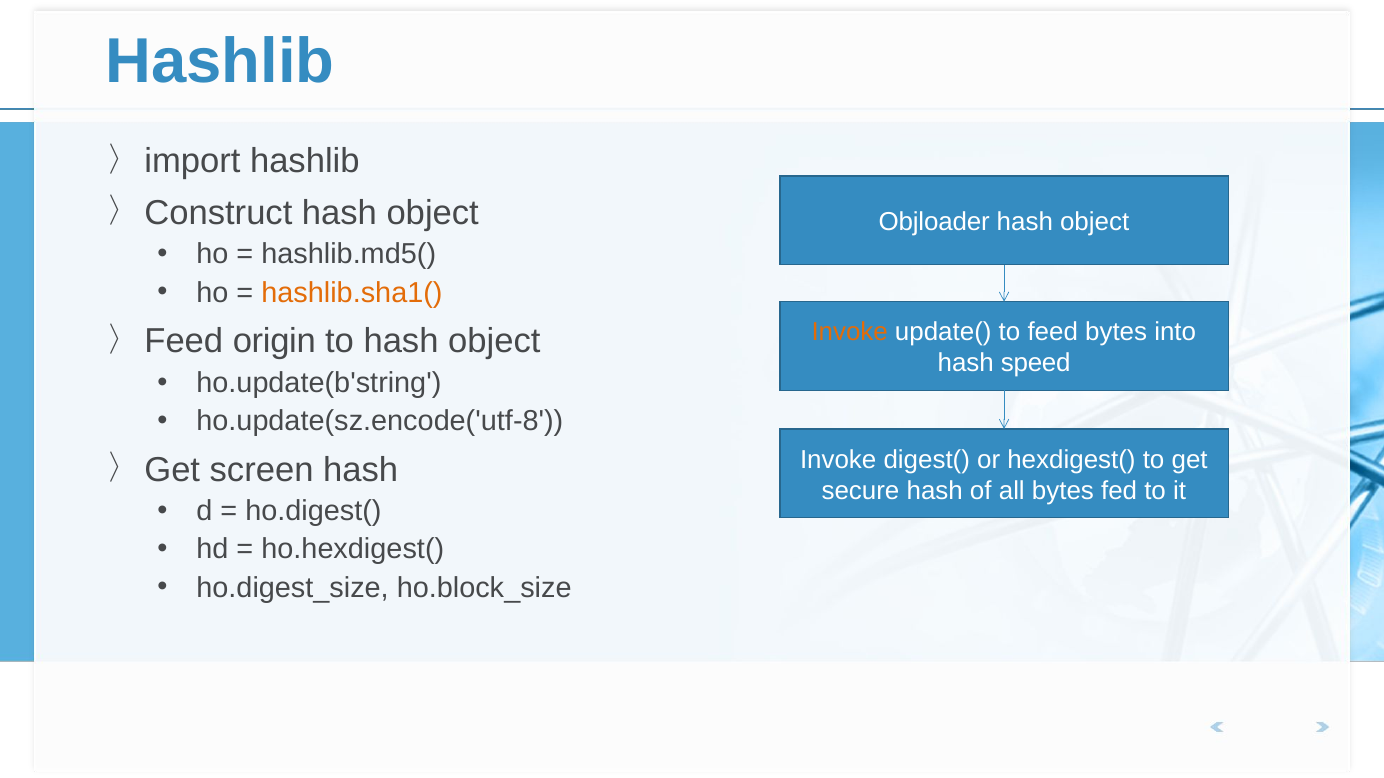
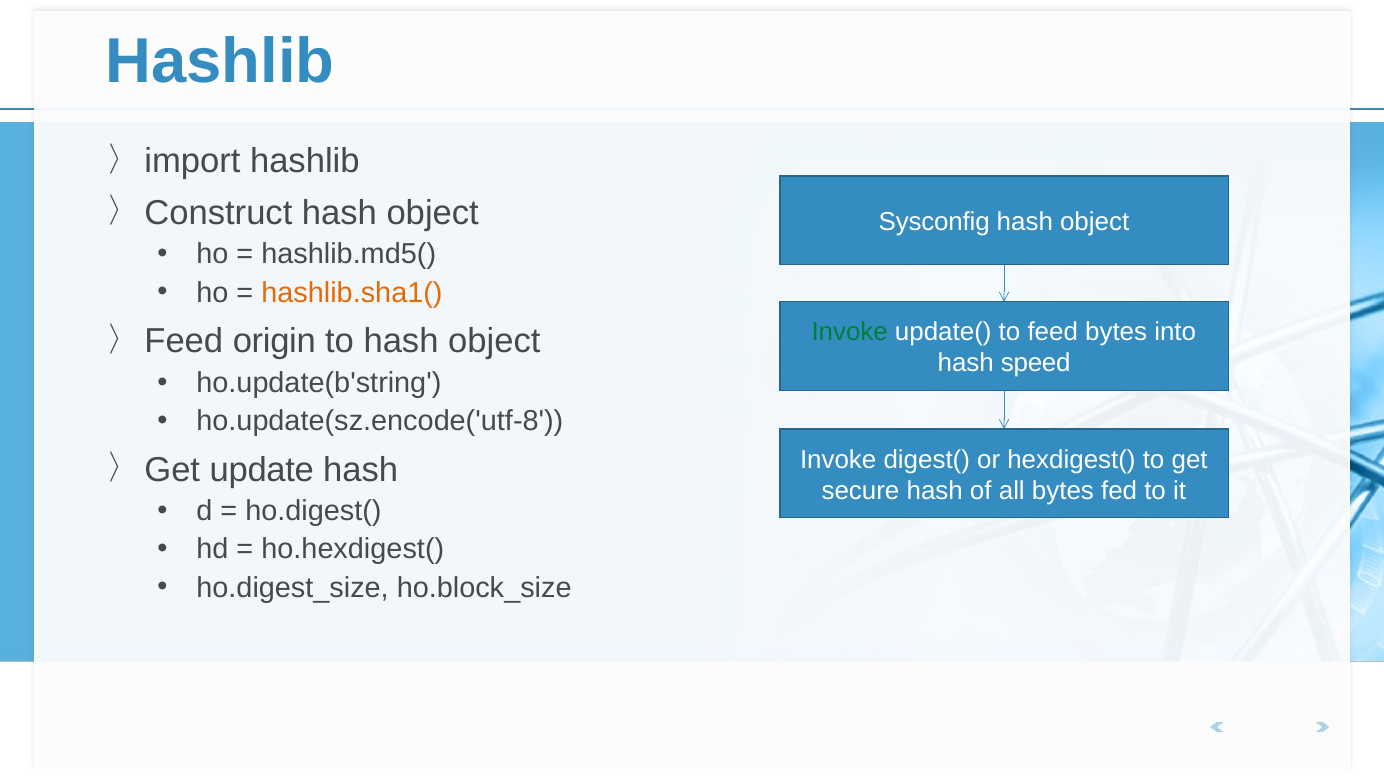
Objloader: Objloader -> Sysconfig
Invoke at (850, 332) colour: orange -> green
screen: screen -> update
